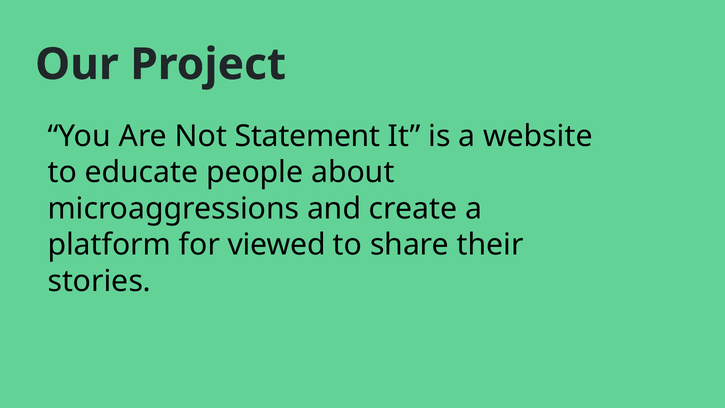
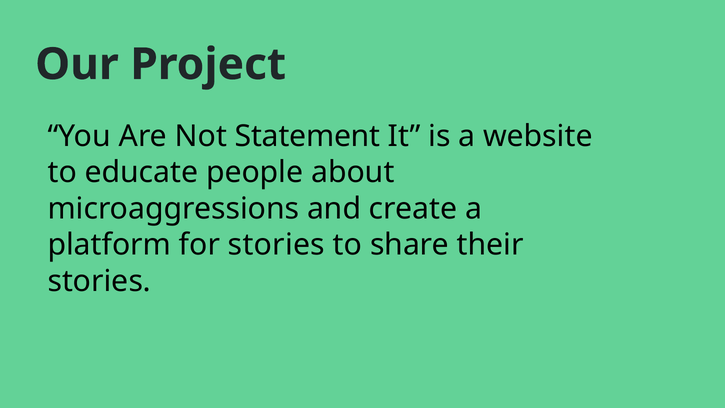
for viewed: viewed -> stories
